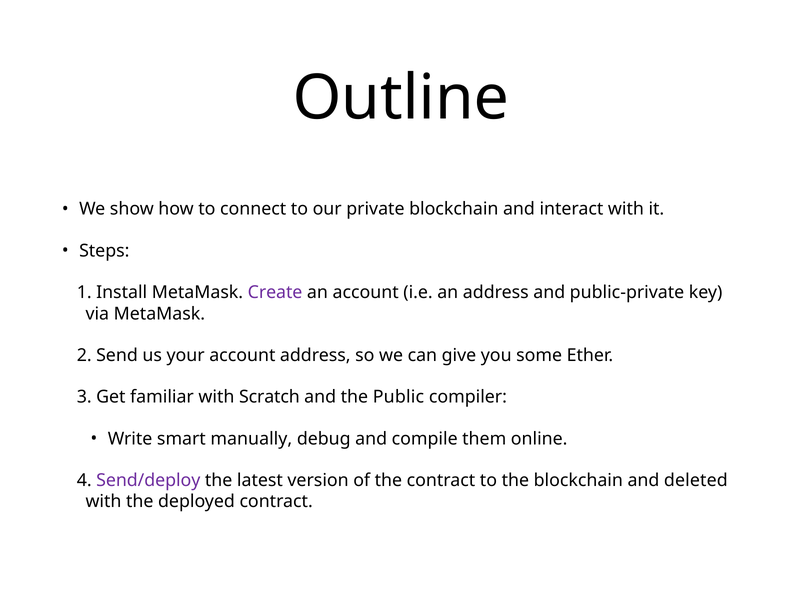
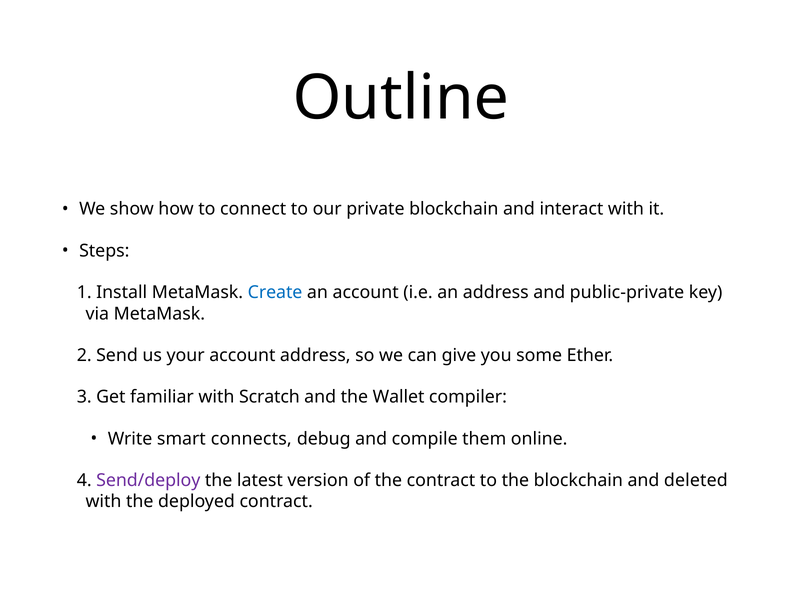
Create colour: purple -> blue
Public: Public -> Wallet
manually: manually -> connects
